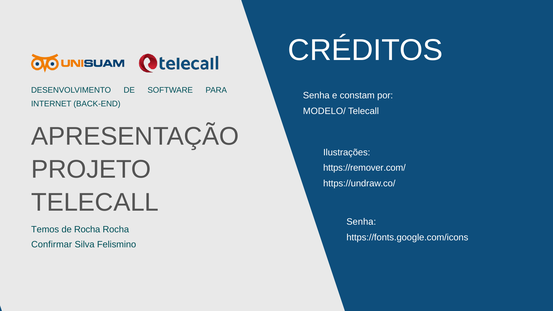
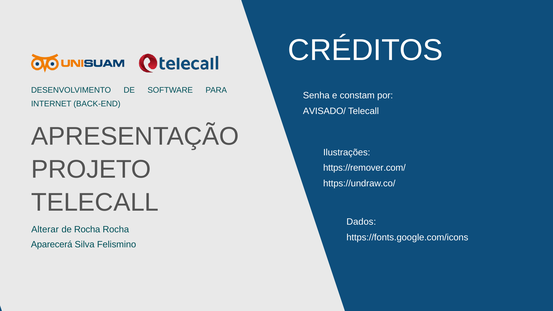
MODELO/: MODELO/ -> AVISADO/
Senha at (361, 222): Senha -> Dados
Temos: Temos -> Alterar
Confirmar: Confirmar -> Aparecerá
